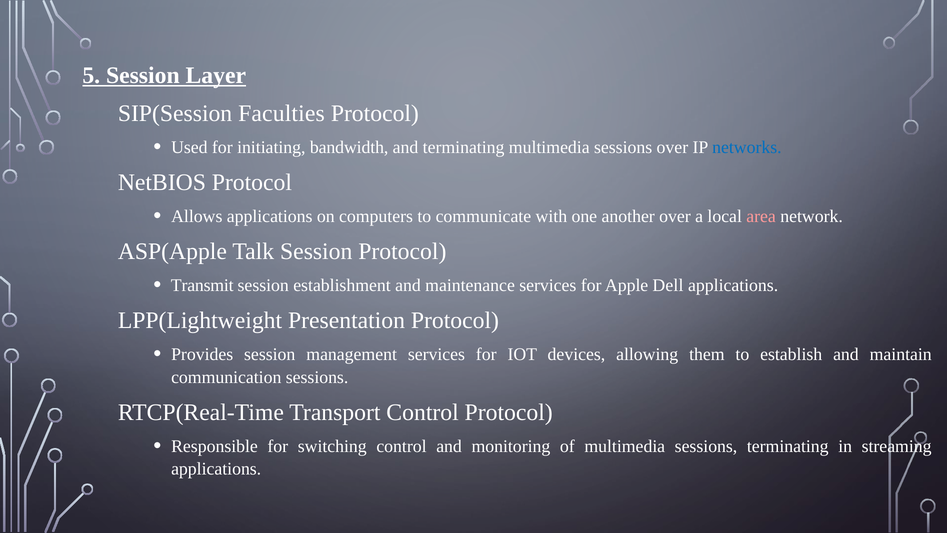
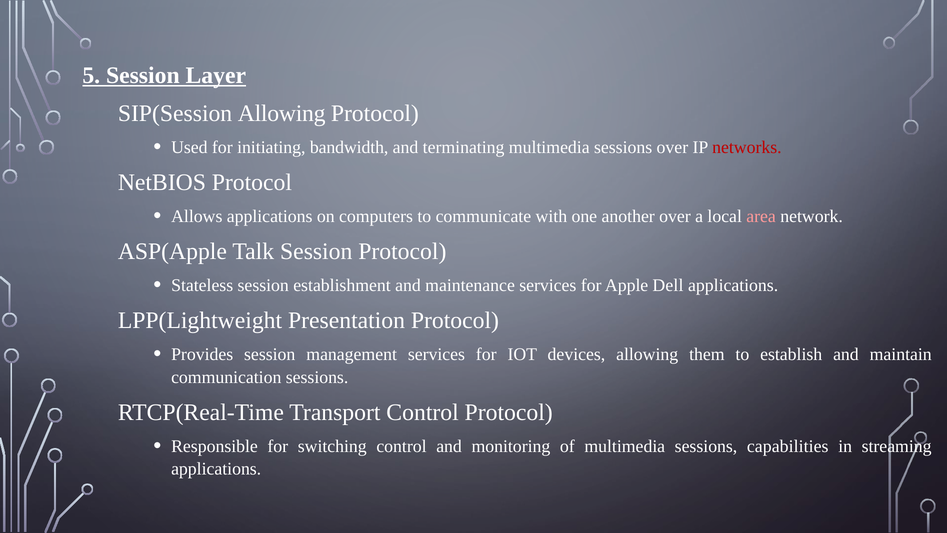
SIP(Session Faculties: Faculties -> Allowing
networks colour: blue -> red
Transmit: Transmit -> Stateless
sessions terminating: terminating -> capabilities
